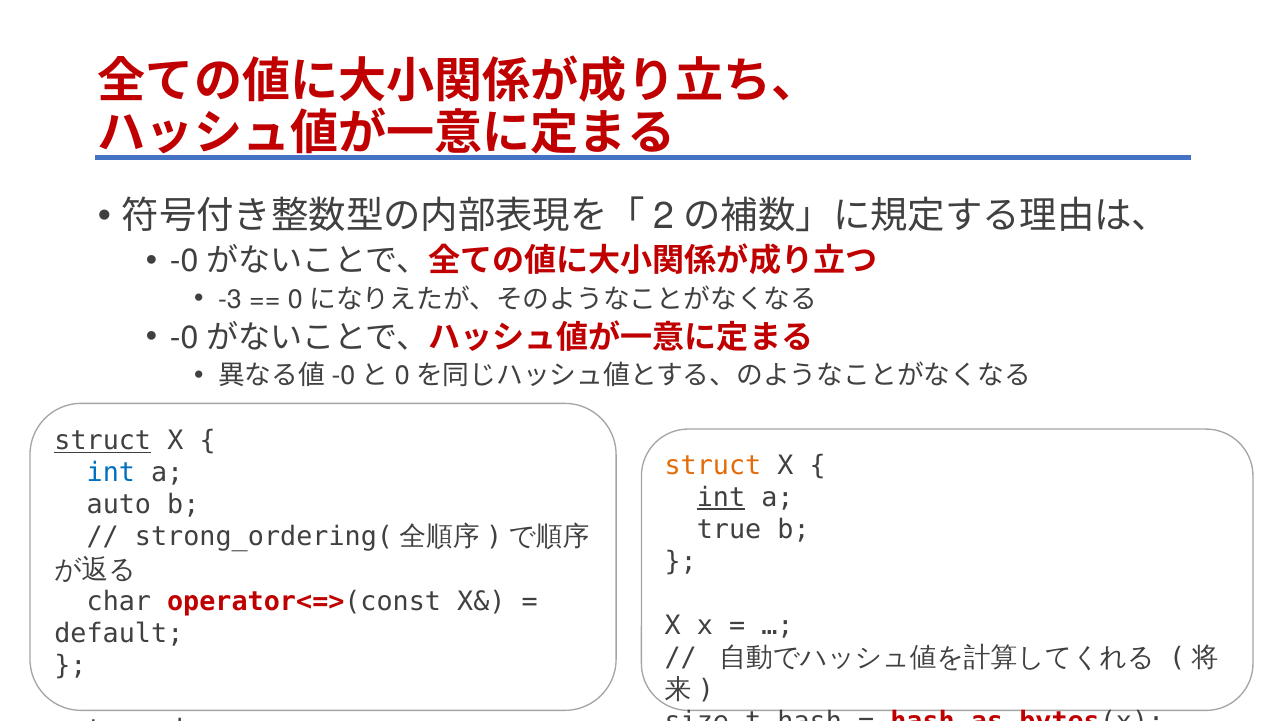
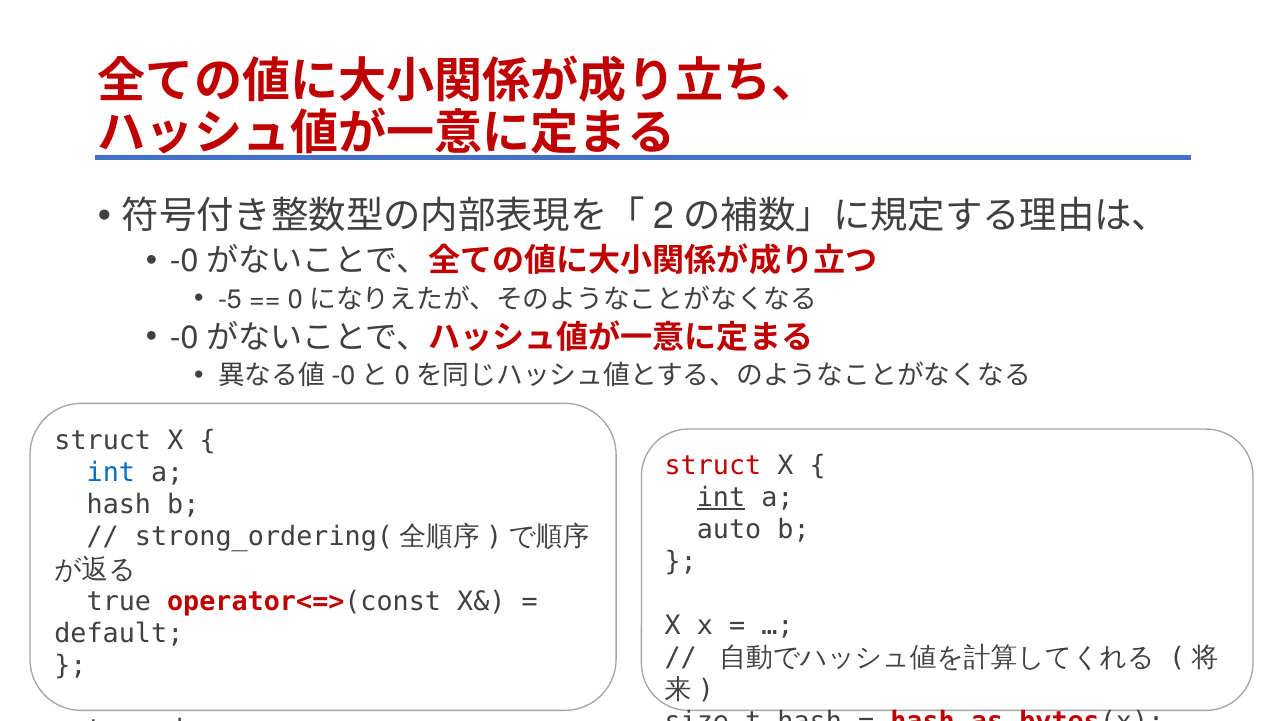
-3: -3 -> -5
struct at (103, 441) underline: present -> none
struct at (713, 466) colour: orange -> red
auto at (119, 506): auto -> hash
true at (729, 530): true -> auto
char: char -> true
